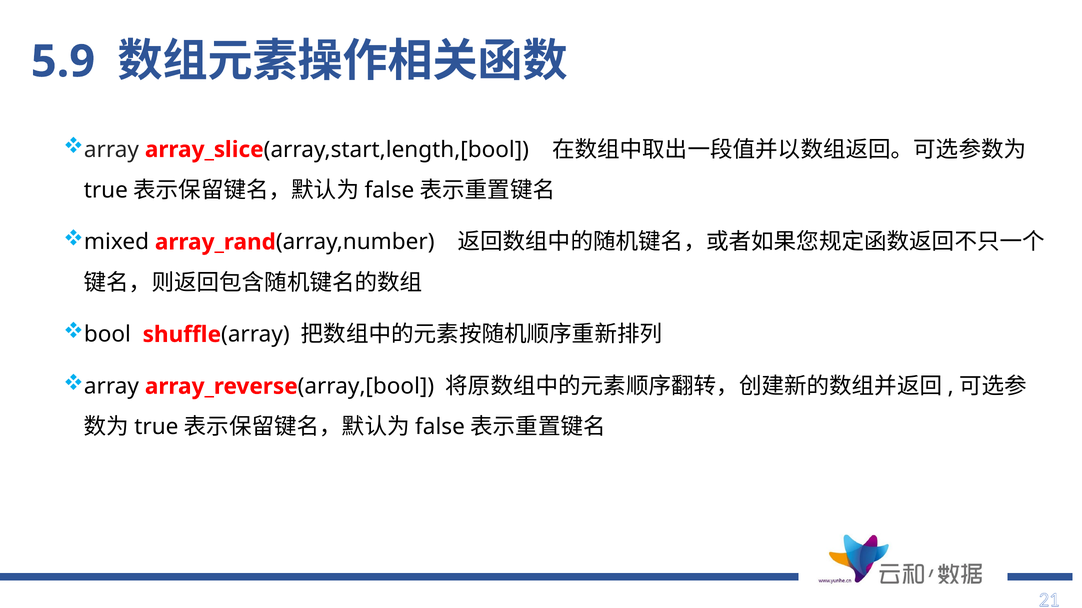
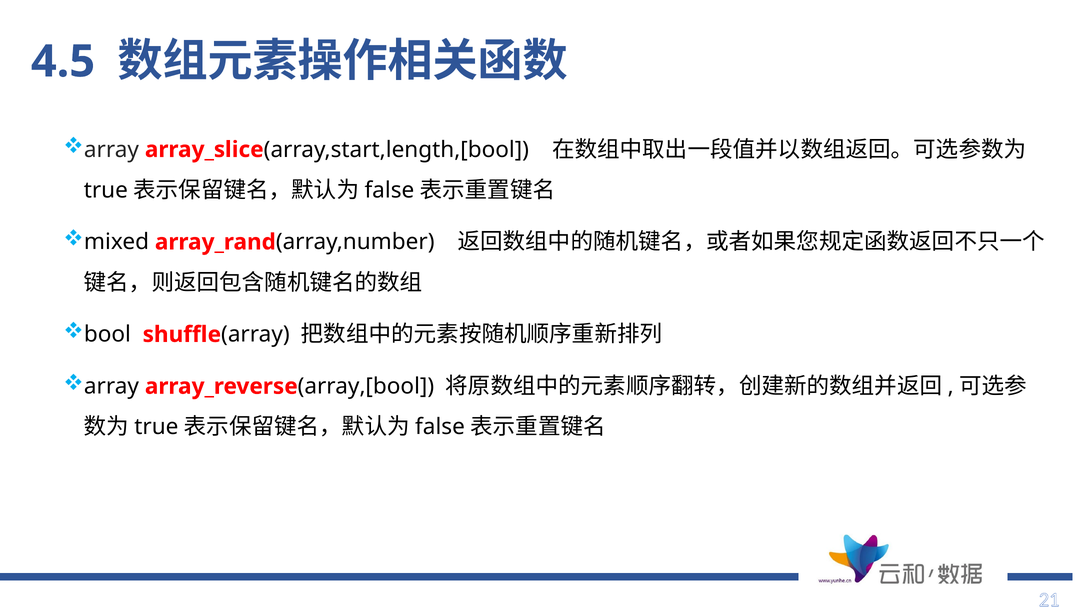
5.9: 5.9 -> 4.5
